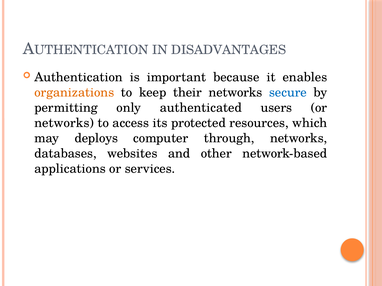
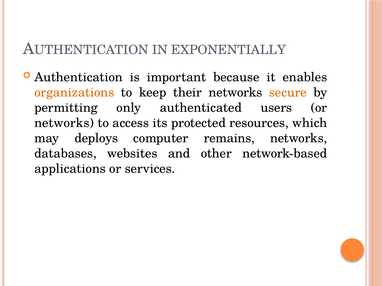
DISADVANTAGES: DISADVANTAGES -> EXPONENTIALLY
secure colour: blue -> orange
through: through -> remains
